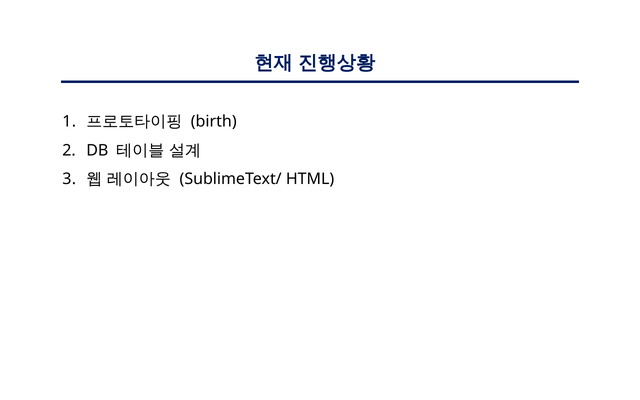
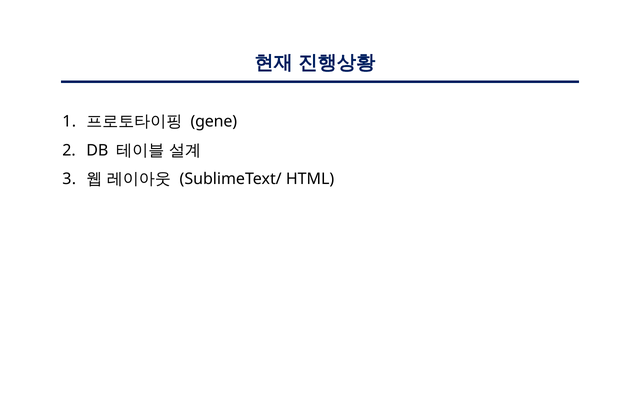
birth: birth -> gene
